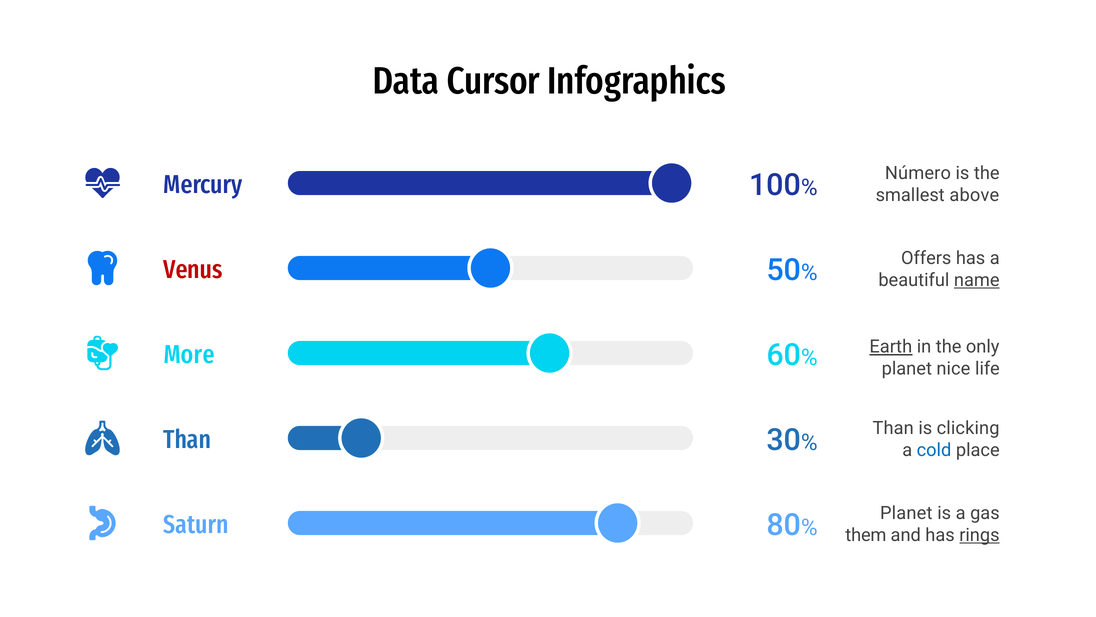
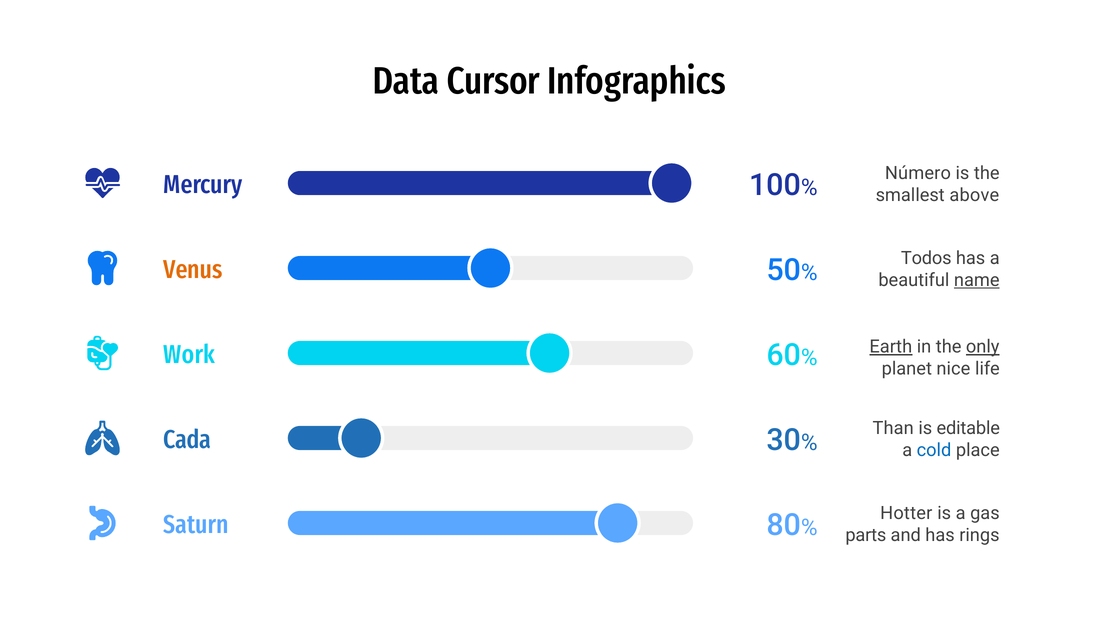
Offers: Offers -> Todos
Venus colour: red -> orange
More: More -> Work
only underline: none -> present
clicking: clicking -> editable
Than at (187, 439): Than -> Cada
Planet at (906, 513): Planet -> Hotter
them: them -> parts
rings underline: present -> none
